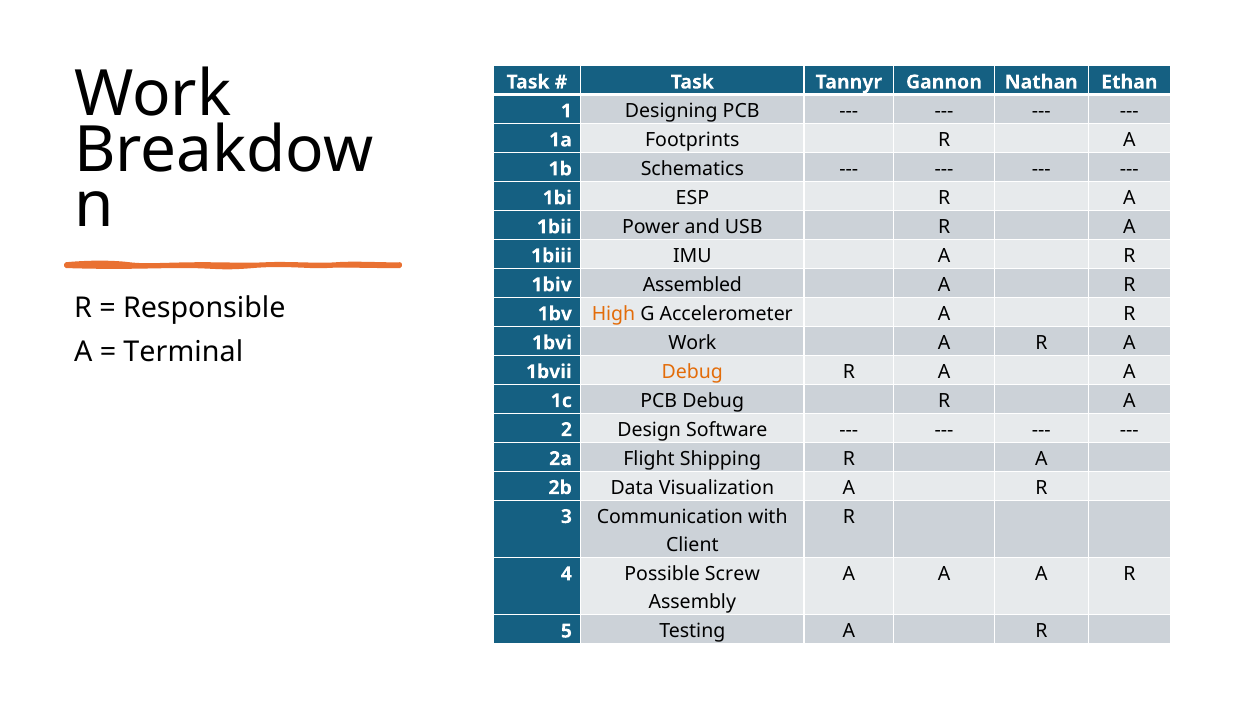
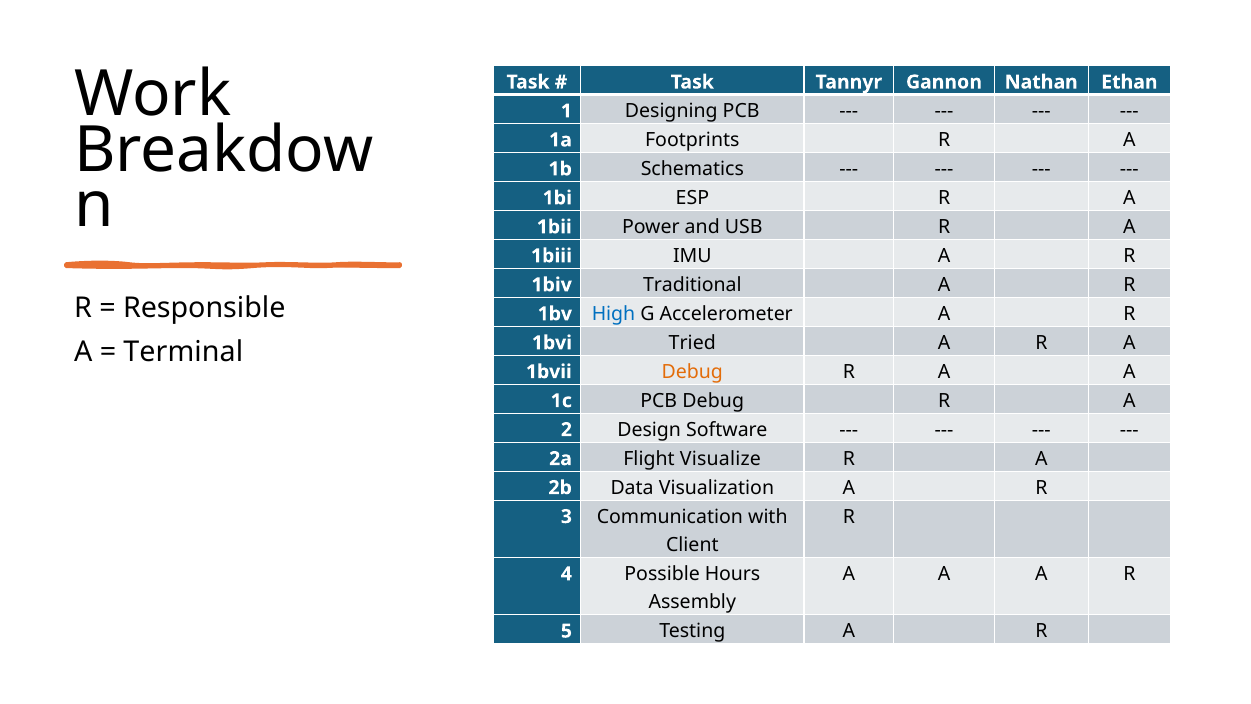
Assembled: Assembled -> Traditional
High colour: orange -> blue
Work at (692, 343): Work -> Tried
Shipping: Shipping -> Visualize
Screw: Screw -> Hours
